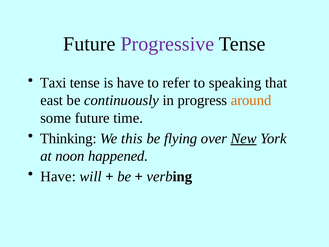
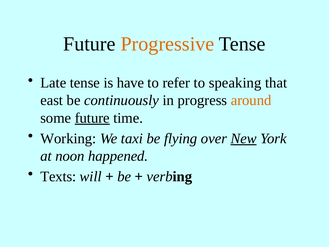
Progressive colour: purple -> orange
Taxi: Taxi -> Late
future at (92, 118) underline: none -> present
Thinking: Thinking -> Working
this: this -> taxi
Have at (58, 176): Have -> Texts
